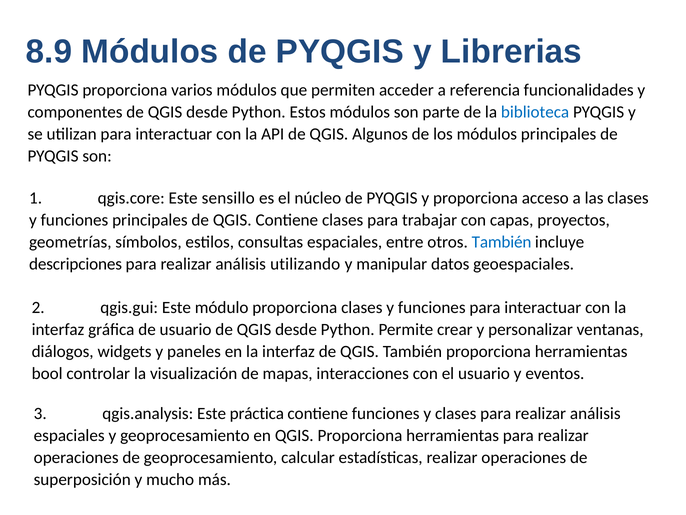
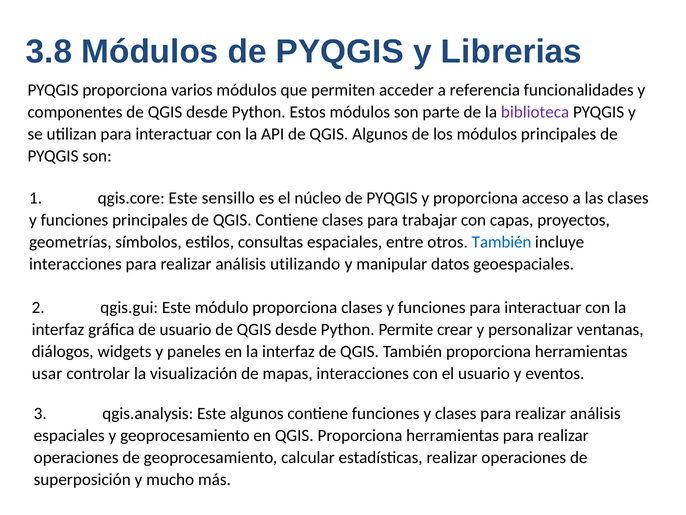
8.9: 8.9 -> 3.8
biblioteca colour: blue -> purple
descripciones at (76, 264): descripciones -> interacciones
bool: bool -> usar
Este práctica: práctica -> algunos
